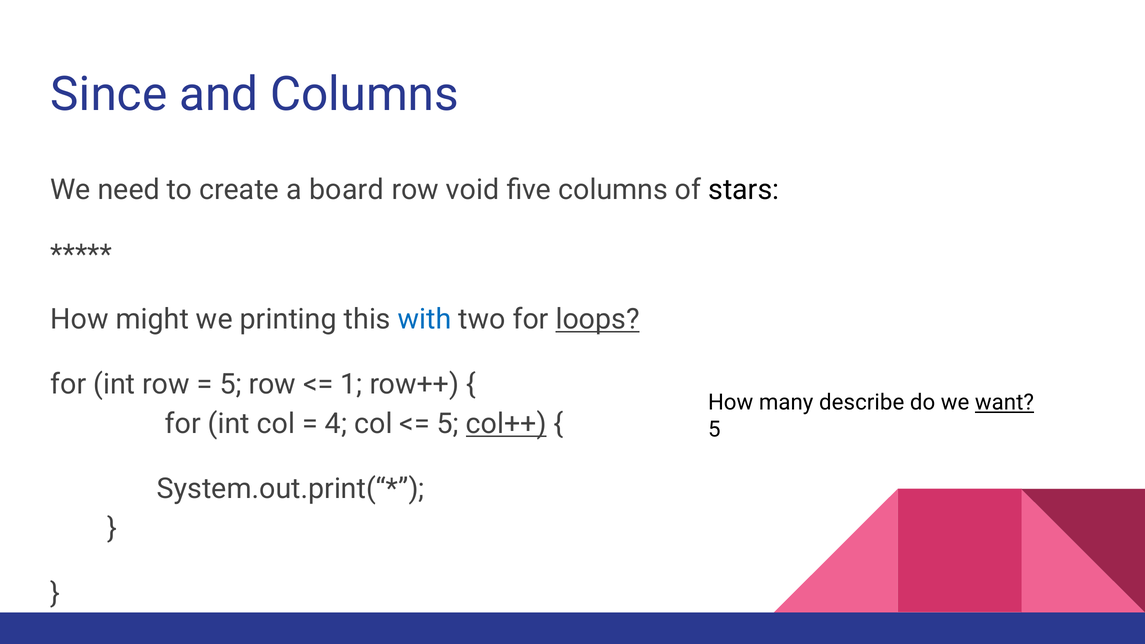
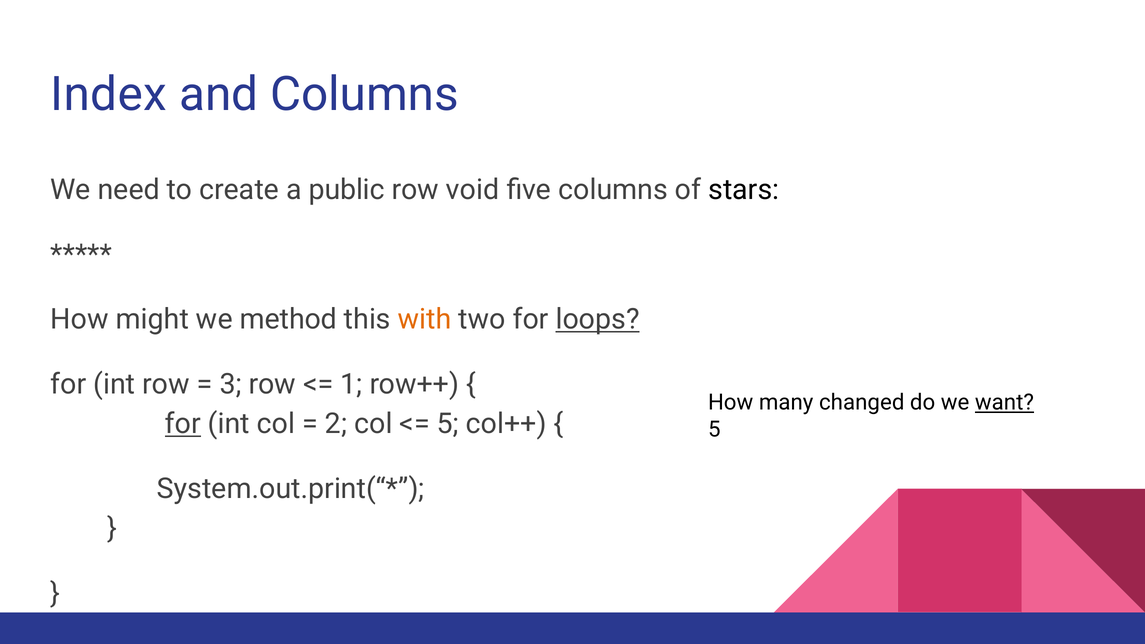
Since: Since -> Index
board: board -> public
printing: printing -> method
with colour: blue -> orange
5 at (231, 384): 5 -> 3
describe: describe -> changed
for at (183, 424) underline: none -> present
4: 4 -> 2
col++ underline: present -> none
